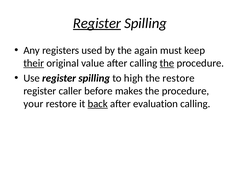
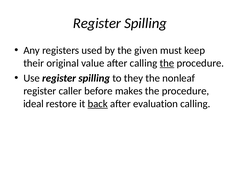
Register at (97, 23) underline: present -> none
again: again -> given
their underline: present -> none
high: high -> they
the restore: restore -> nonleaf
your: your -> ideal
